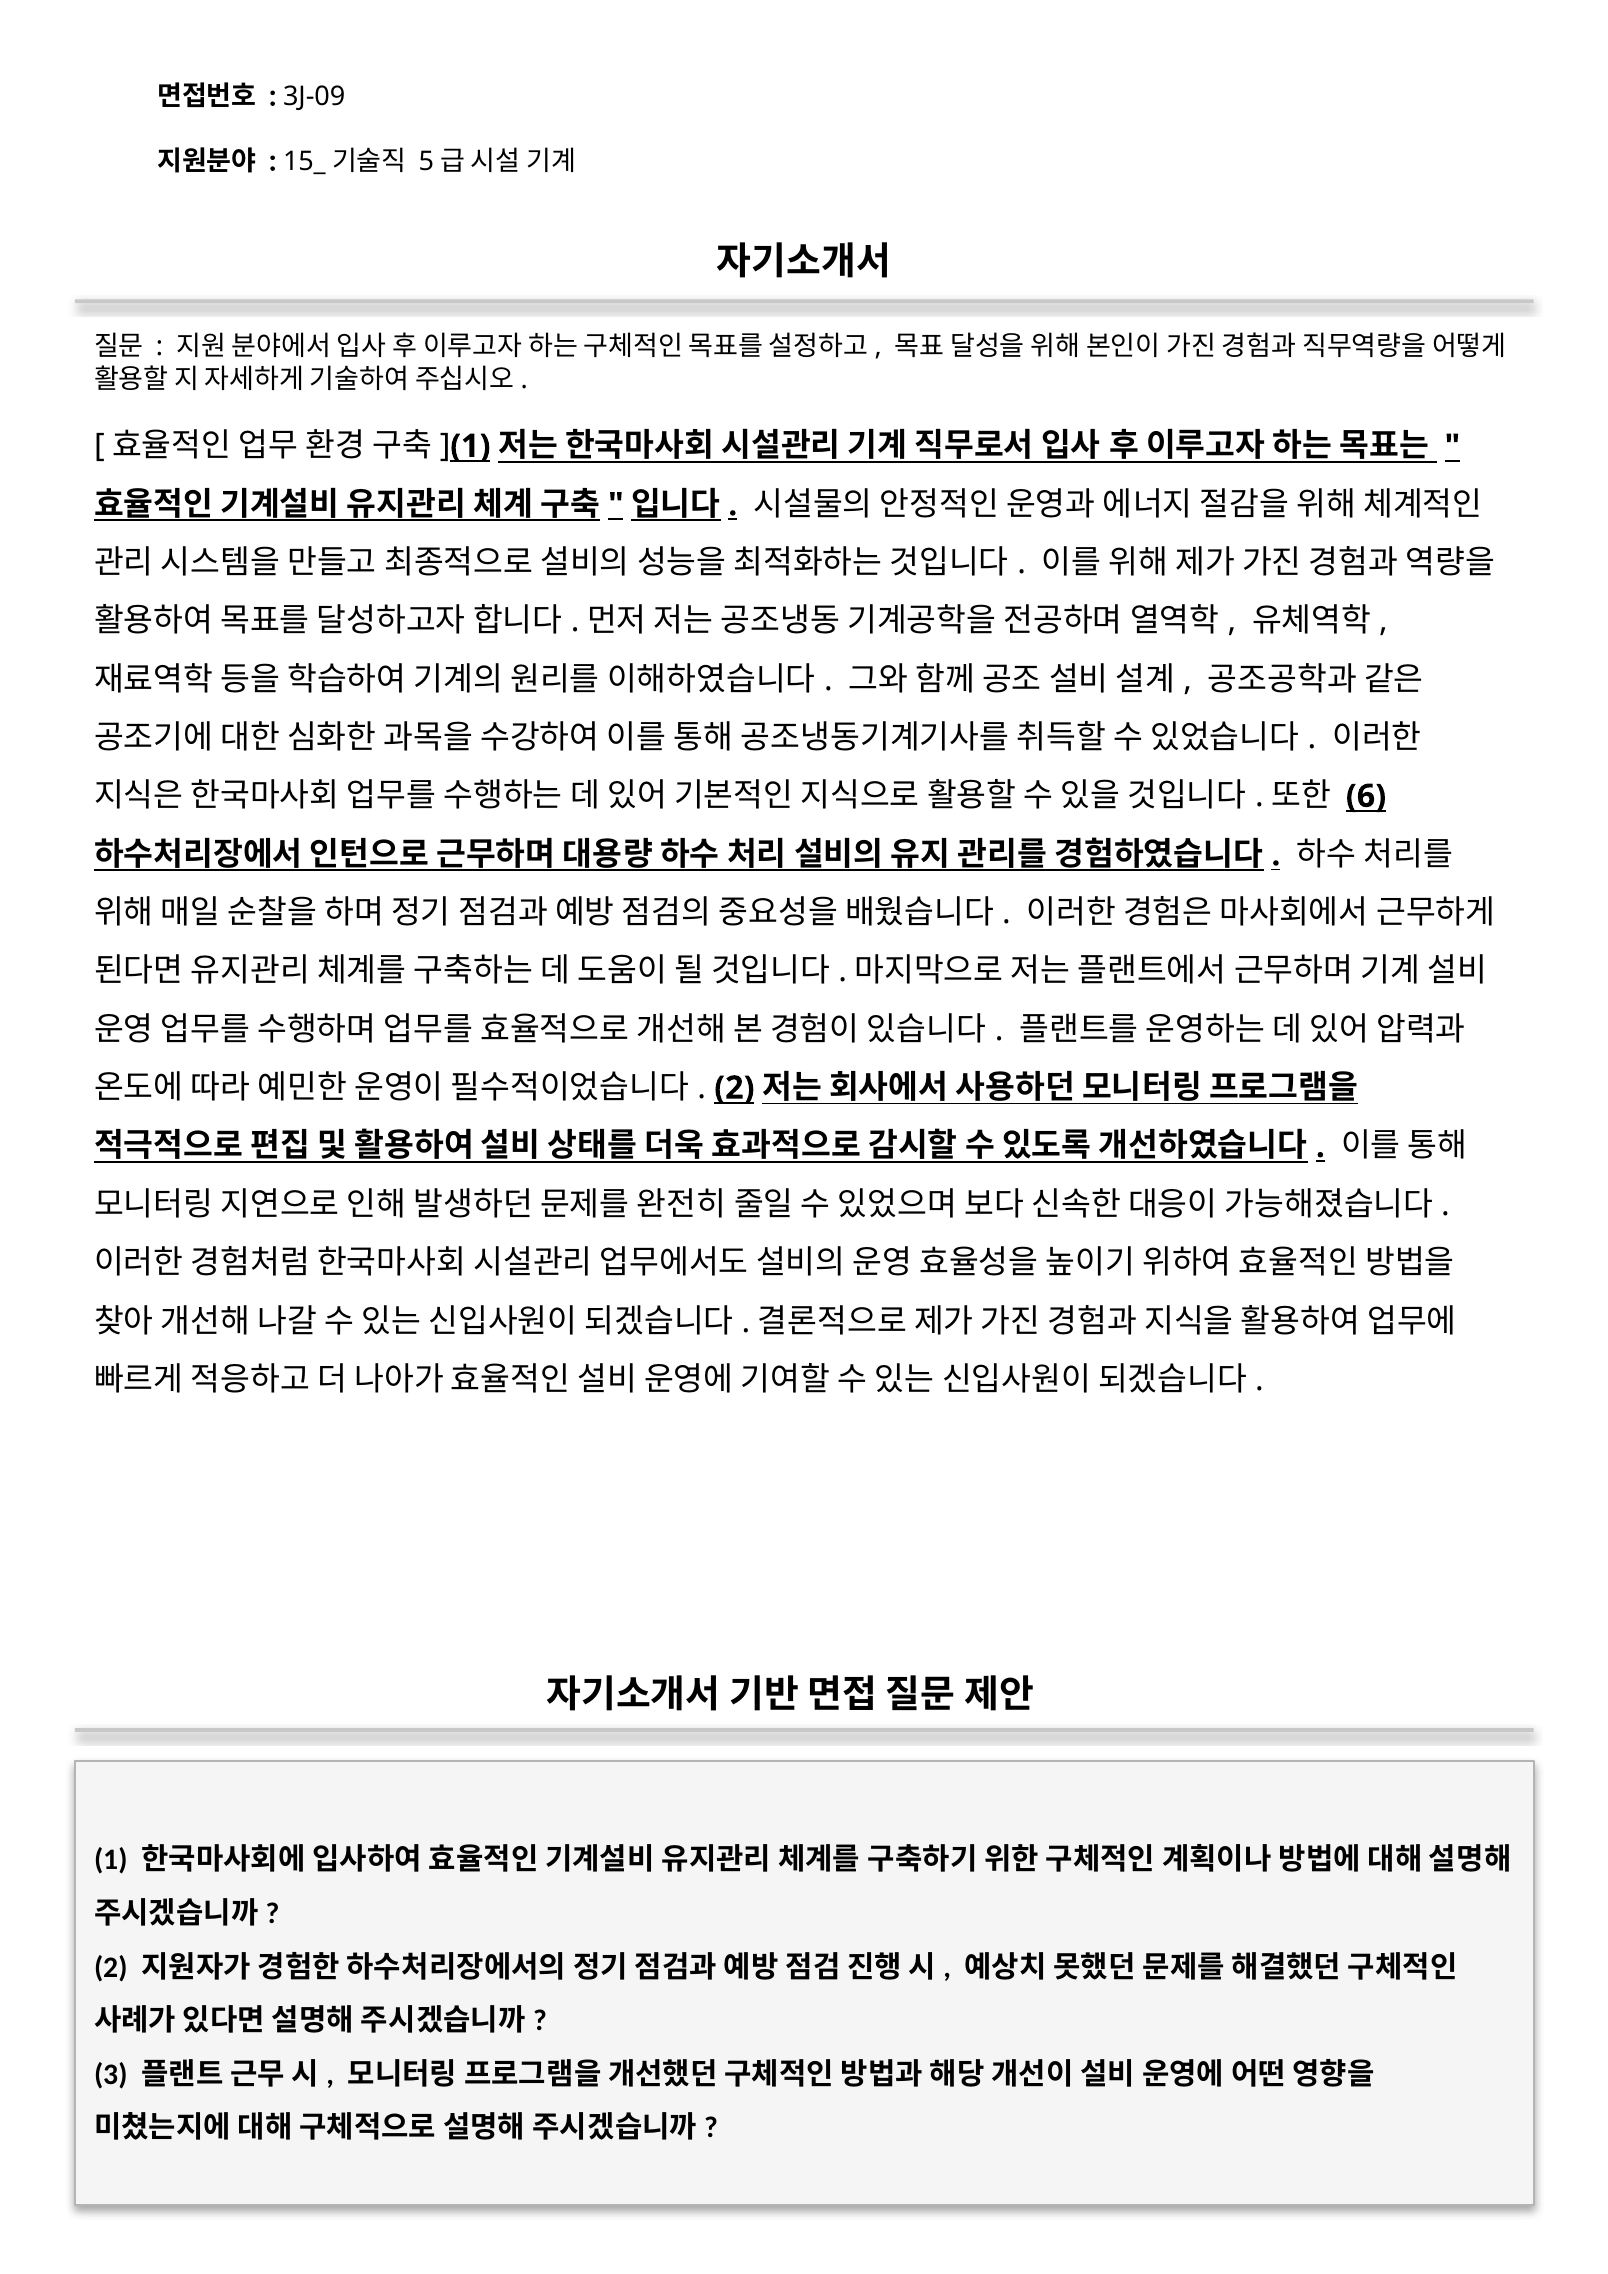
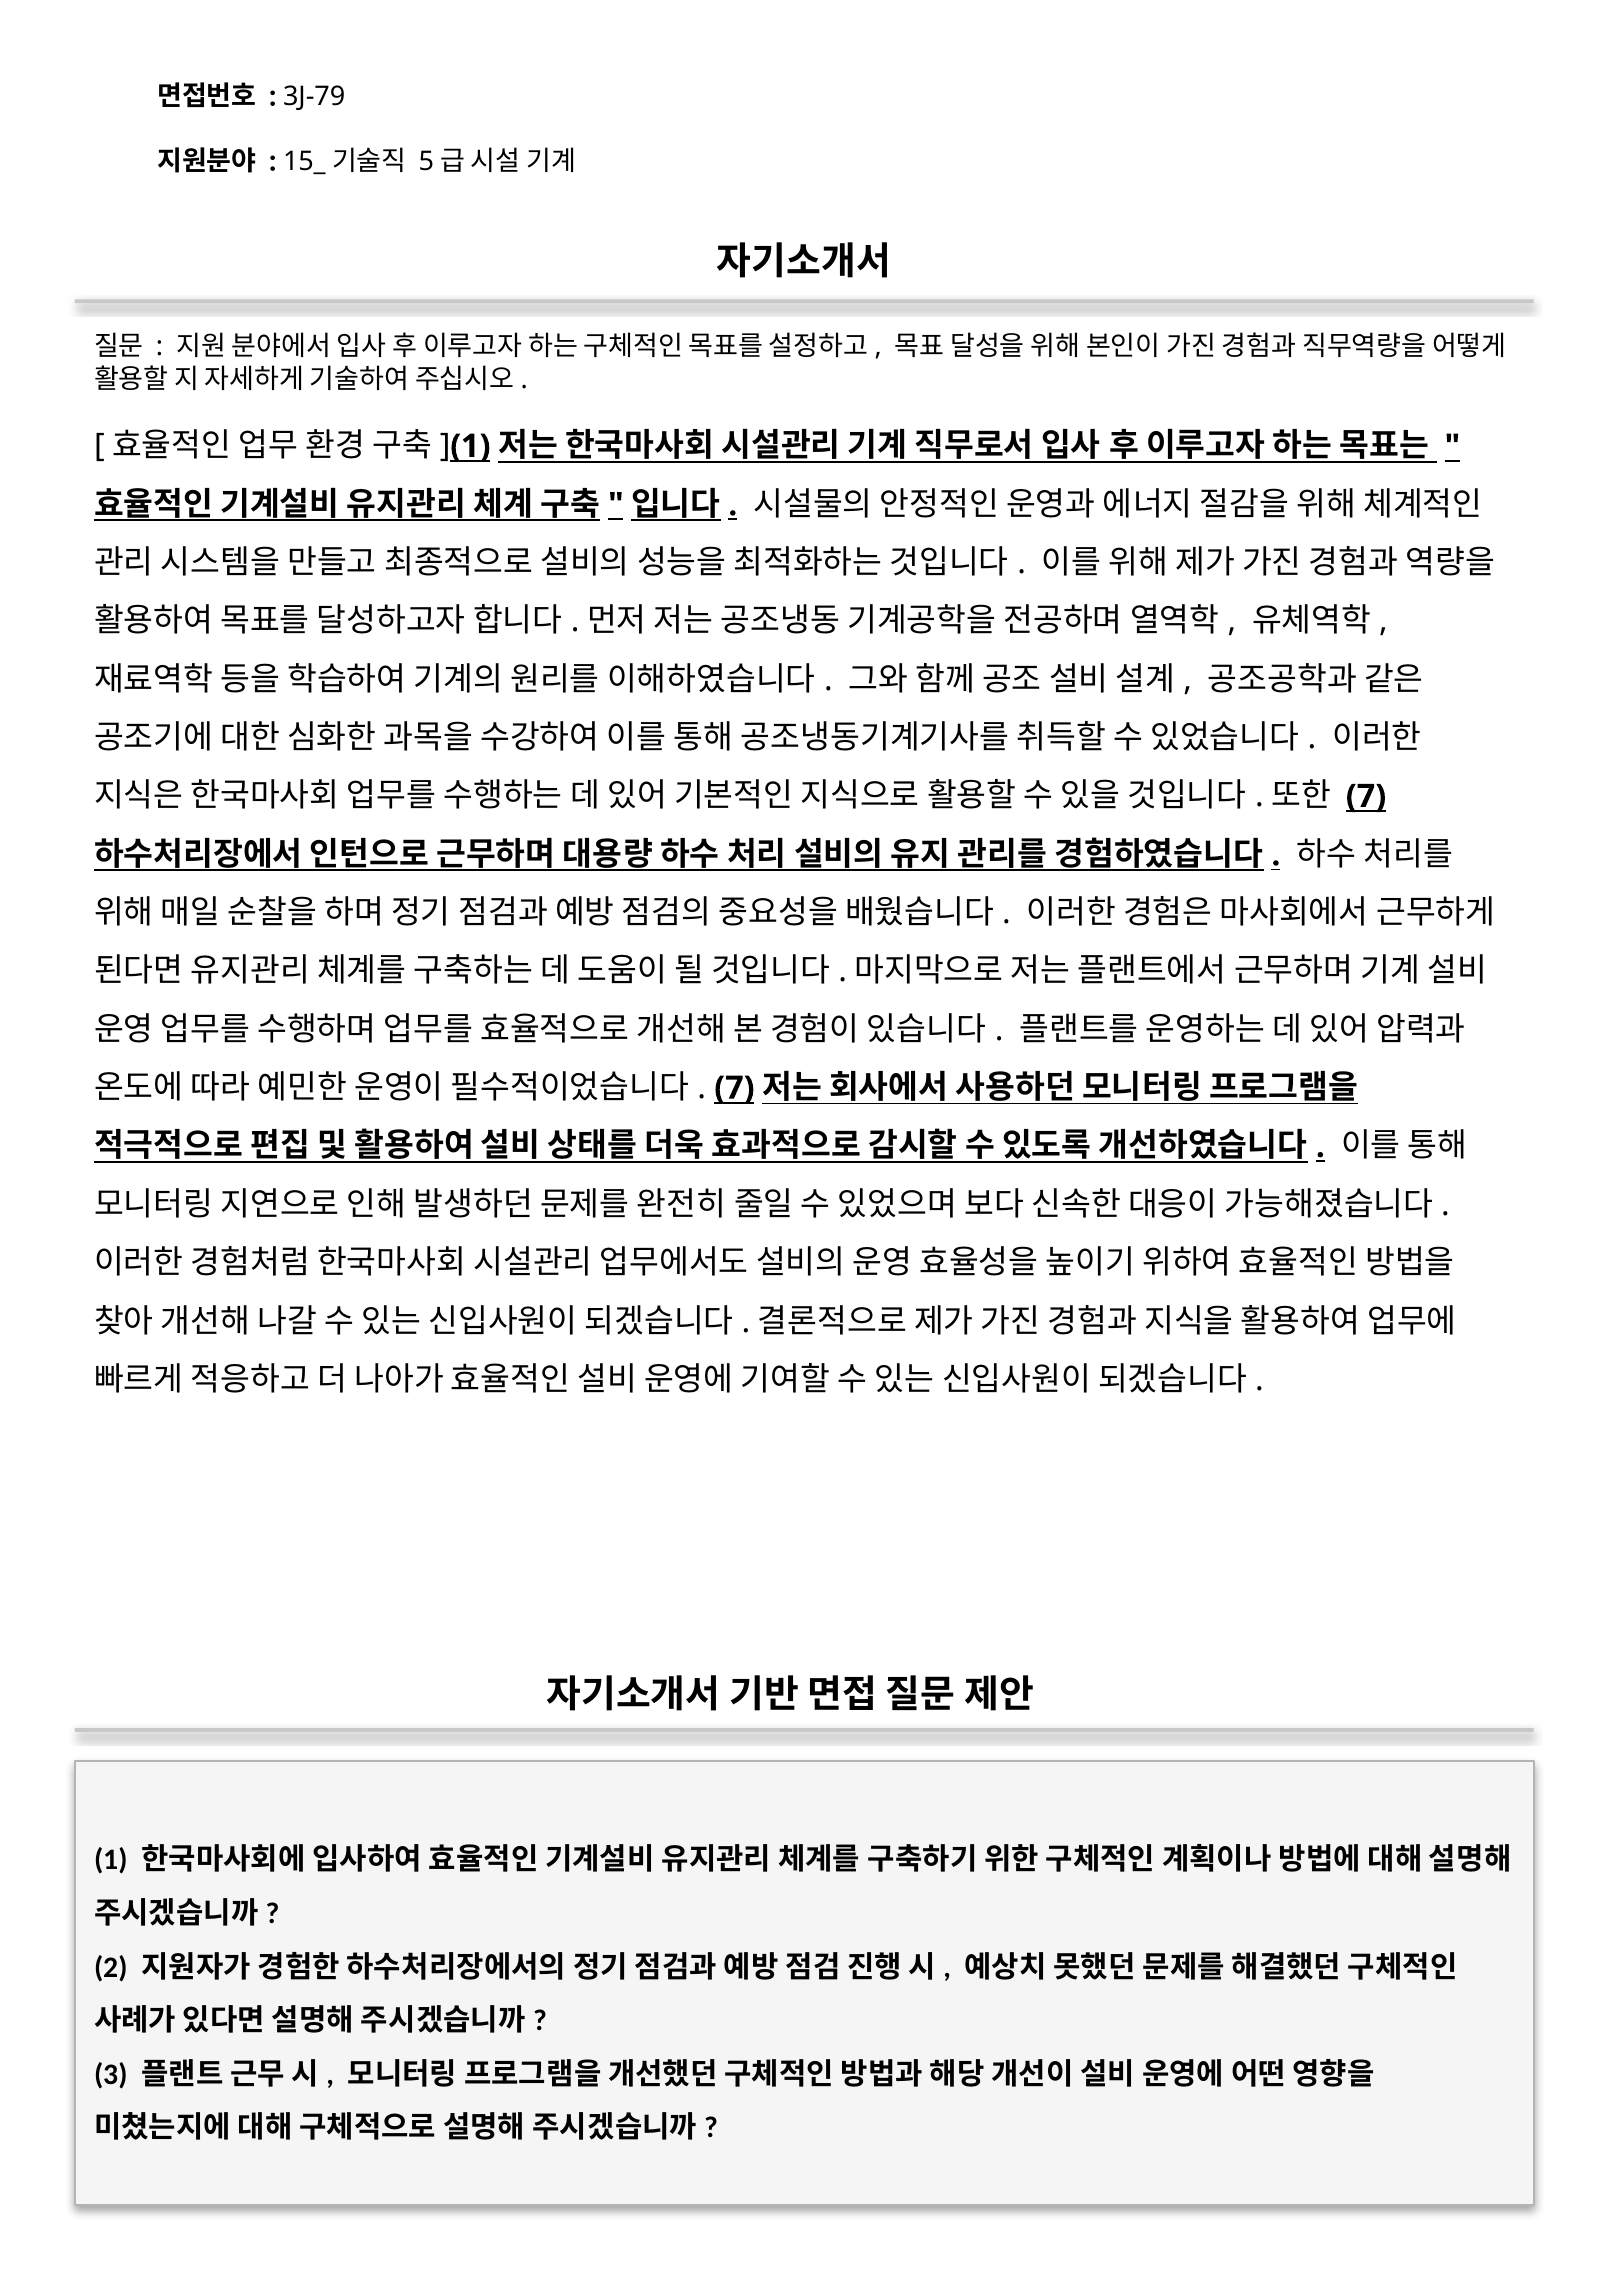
3J-09: 3J-09 -> 3J-79
6 at (1366, 796): 6 -> 7
2 at (734, 1088): 2 -> 7
